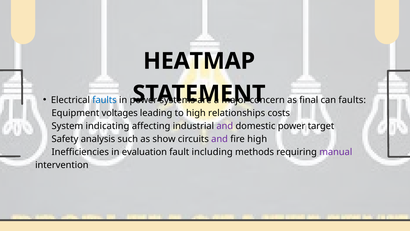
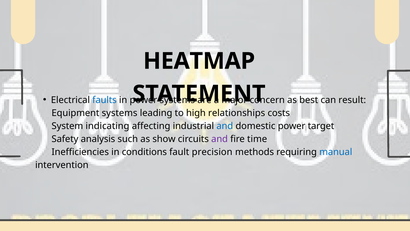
final: final -> best
can faults: faults -> result
Equipment voltages: voltages -> systems
and at (225, 126) colour: purple -> blue
fire high: high -> time
evaluation: evaluation -> conditions
including: including -> precision
manual colour: purple -> blue
